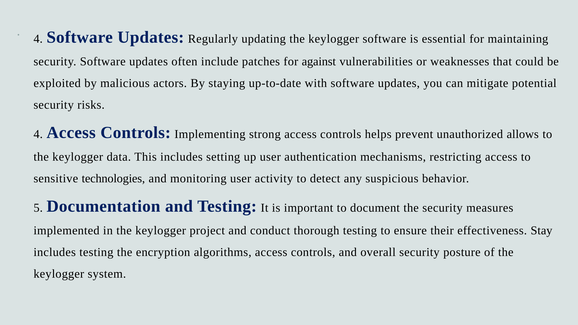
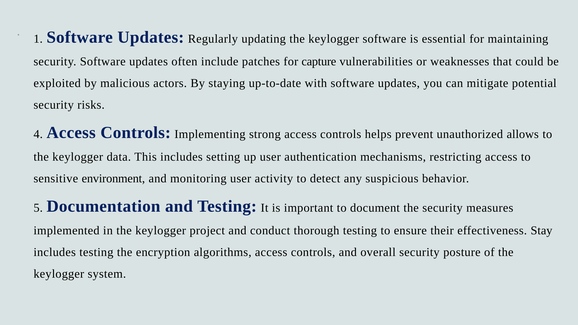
4 at (38, 39): 4 -> 1
against: against -> capture
technologies: technologies -> environment
